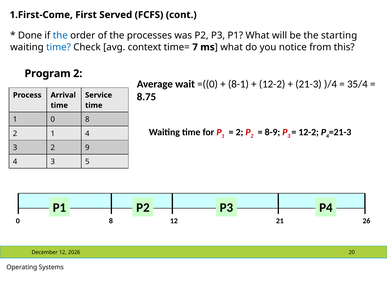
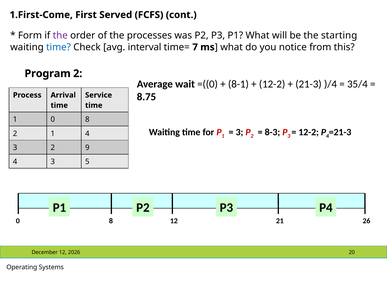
Done: Done -> Form
the at (60, 36) colour: blue -> purple
context: context -> interval
2 at (239, 132): 2 -> 3
8-9: 8-9 -> 8-3
